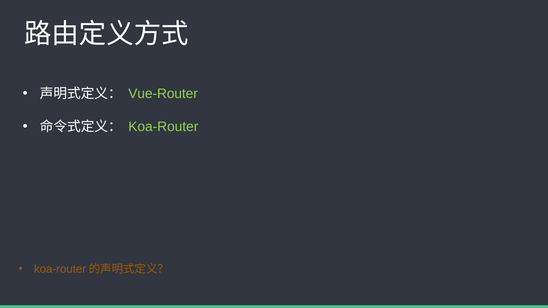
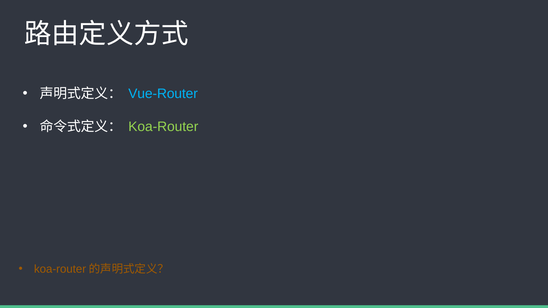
Vue-Router colour: light green -> light blue
